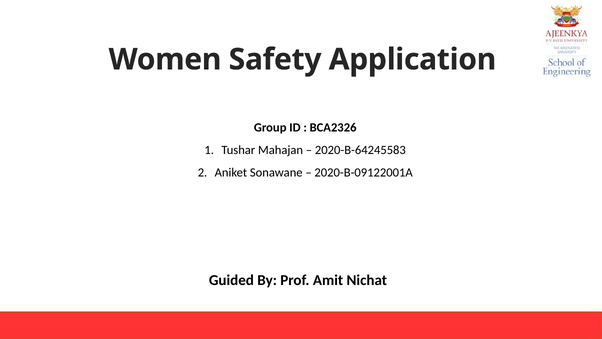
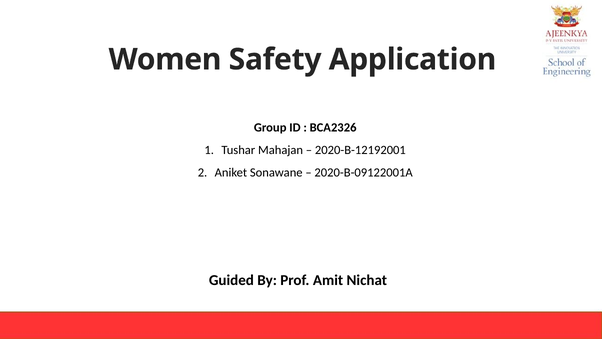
2020-B-64245583: 2020-B-64245583 -> 2020-B-12192001
